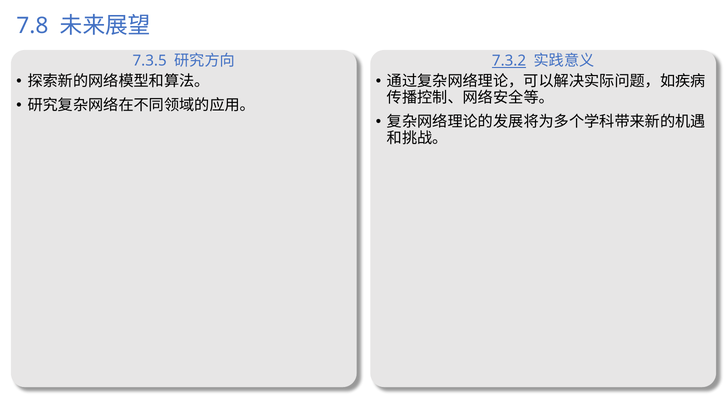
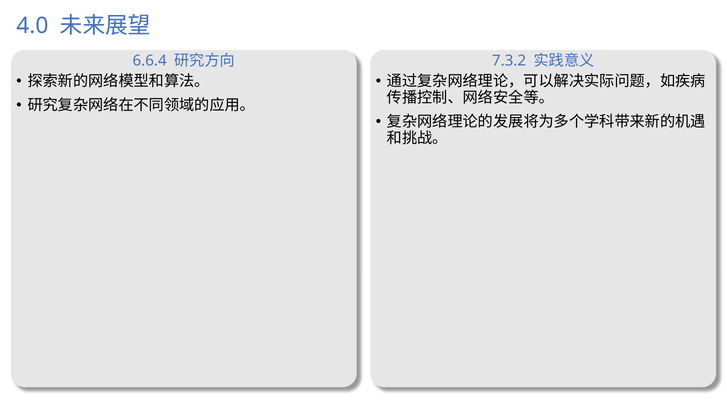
7.8: 7.8 -> 4.0
7.3.5: 7.3.5 -> 6.6.4
7.3.2 underline: present -> none
